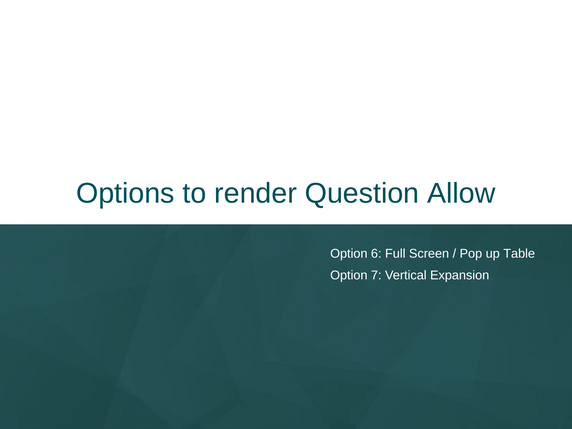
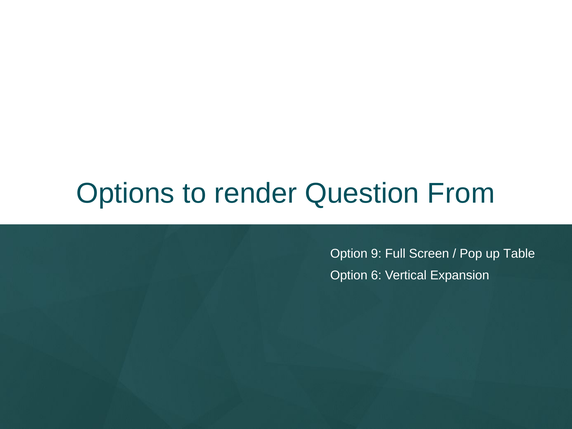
Allow: Allow -> From
6: 6 -> 9
7: 7 -> 6
